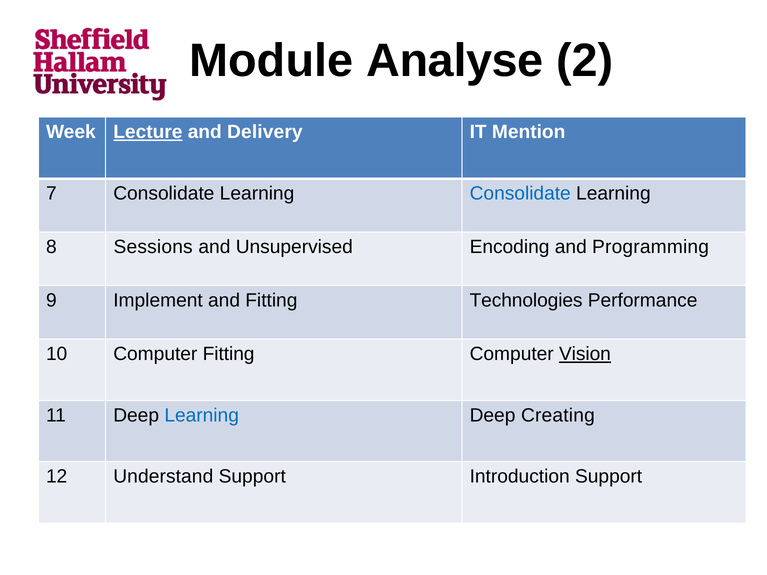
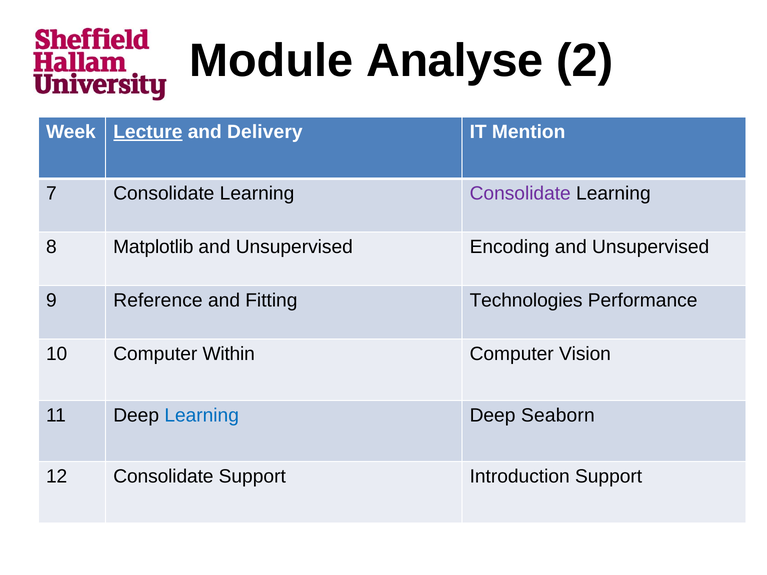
Consolidate at (520, 194) colour: blue -> purple
Sessions: Sessions -> Matplotlib
Encoding and Programming: Programming -> Unsupervised
Implement: Implement -> Reference
Computer Fitting: Fitting -> Within
Vision underline: present -> none
Creating: Creating -> Seaborn
12 Understand: Understand -> Consolidate
